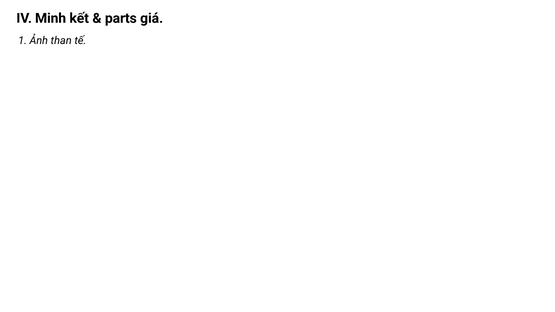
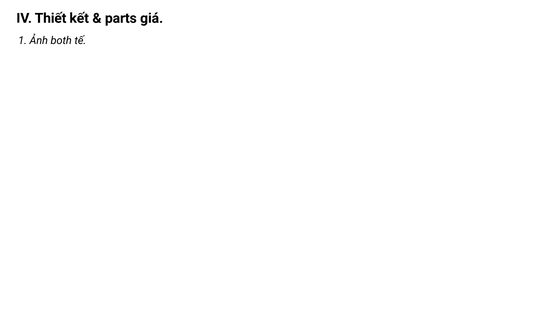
Minh: Minh -> Thiết
than: than -> both
